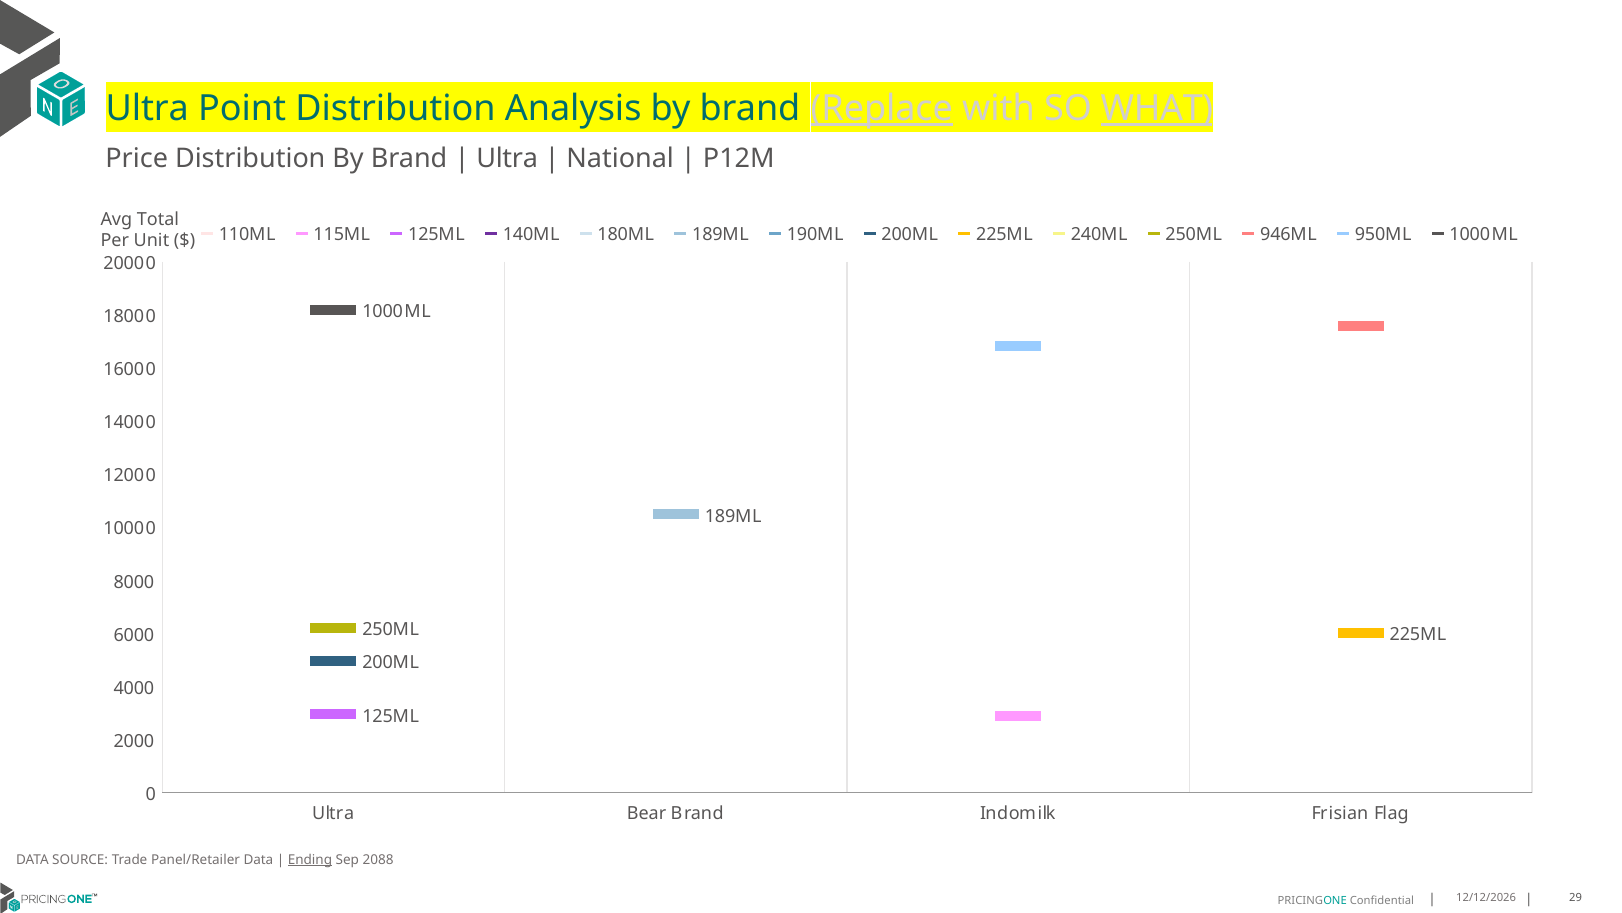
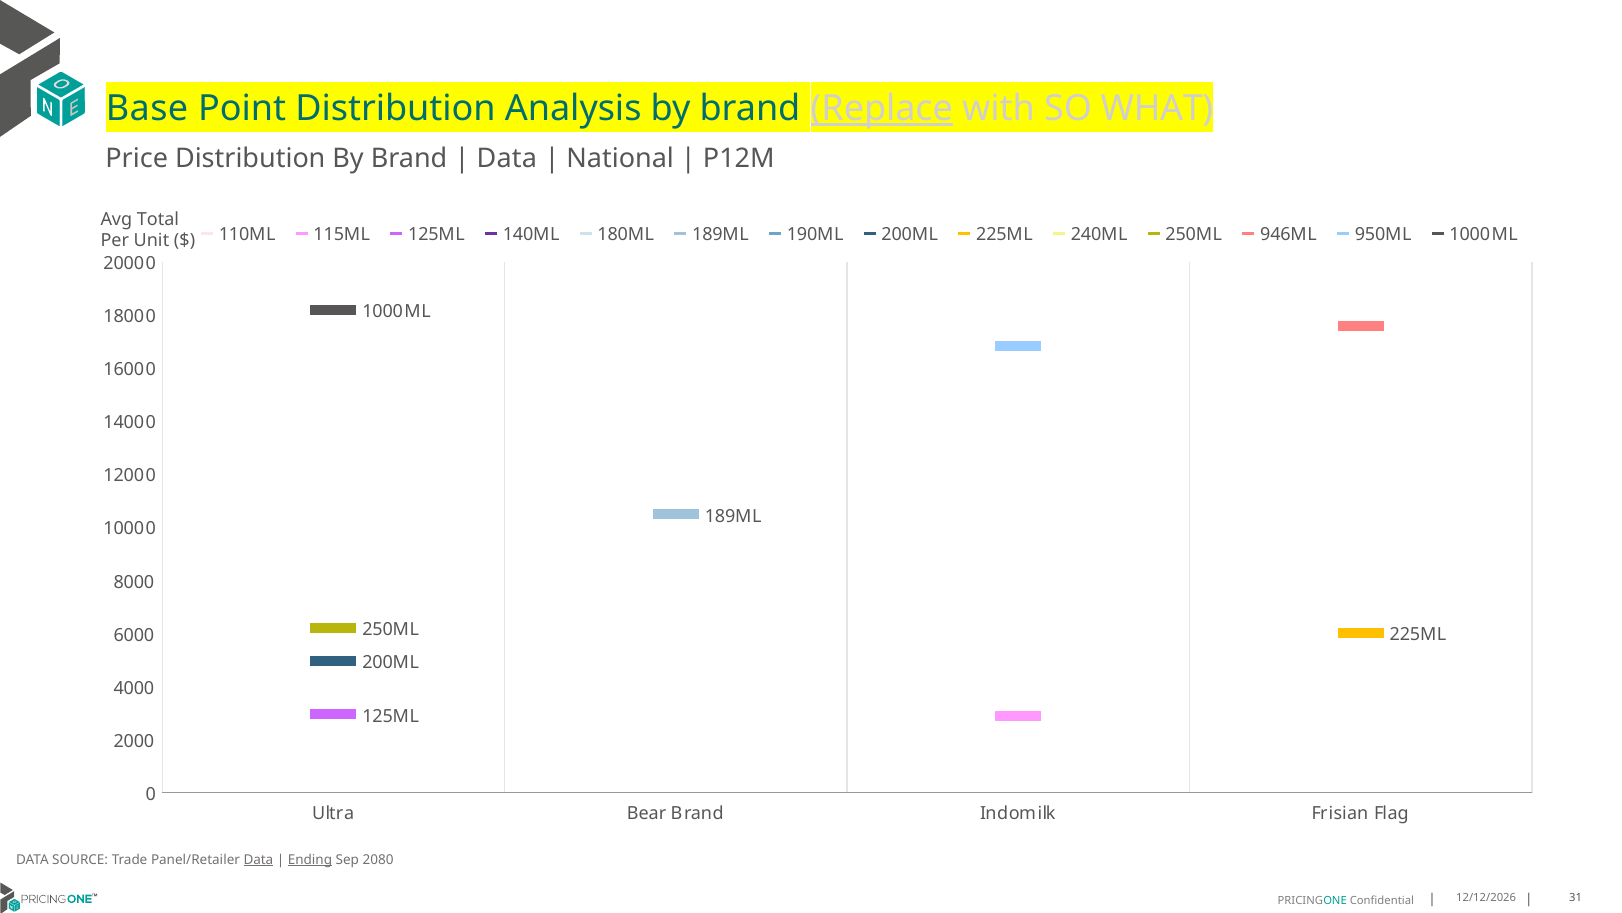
Ultra at (147, 109): Ultra -> Base
WHAT underline: present -> none
Ultra at (507, 158): Ultra -> Data
Data at (258, 859) underline: none -> present
2088: 2088 -> 2080
29: 29 -> 31
